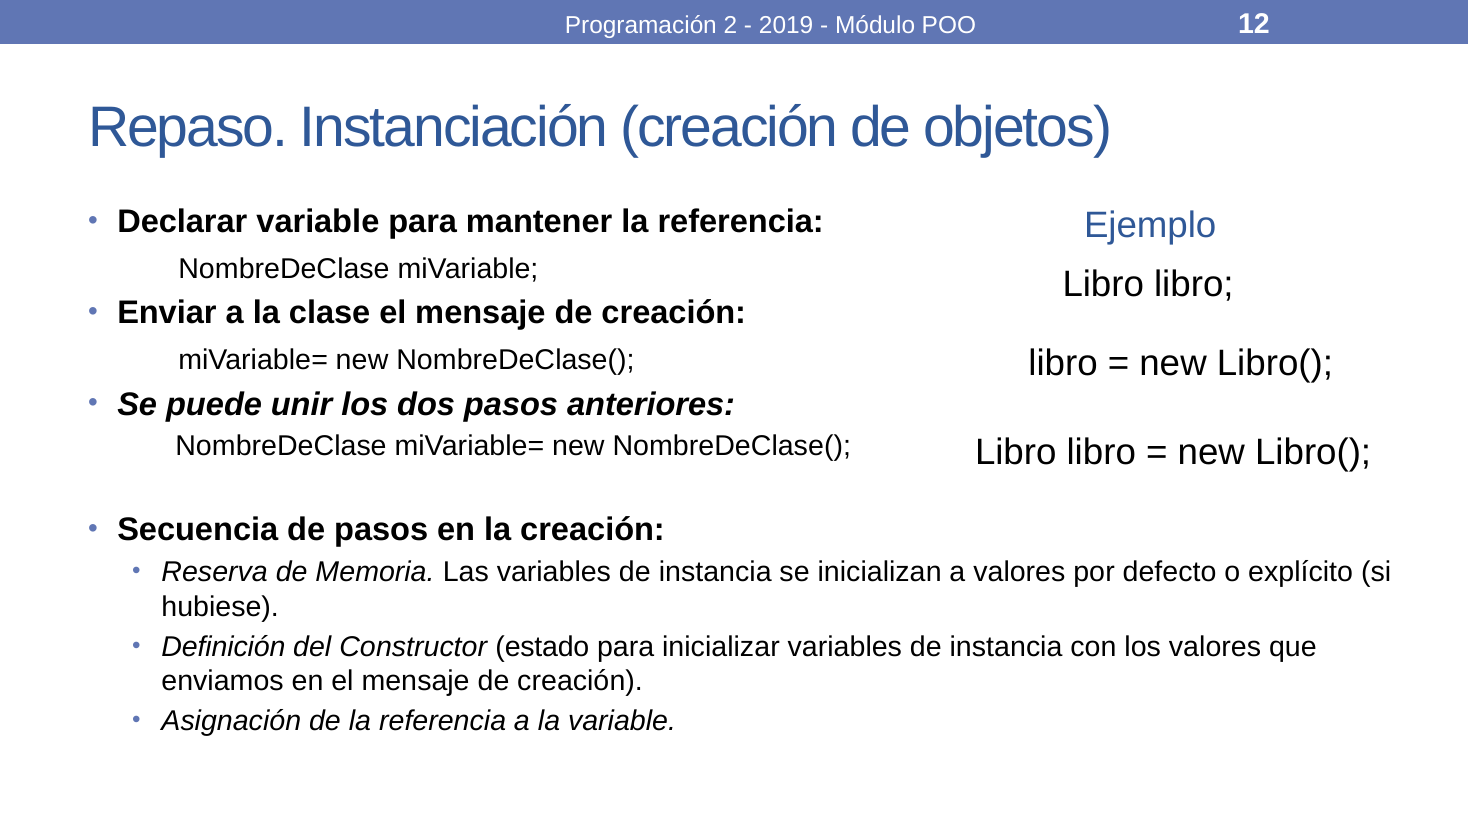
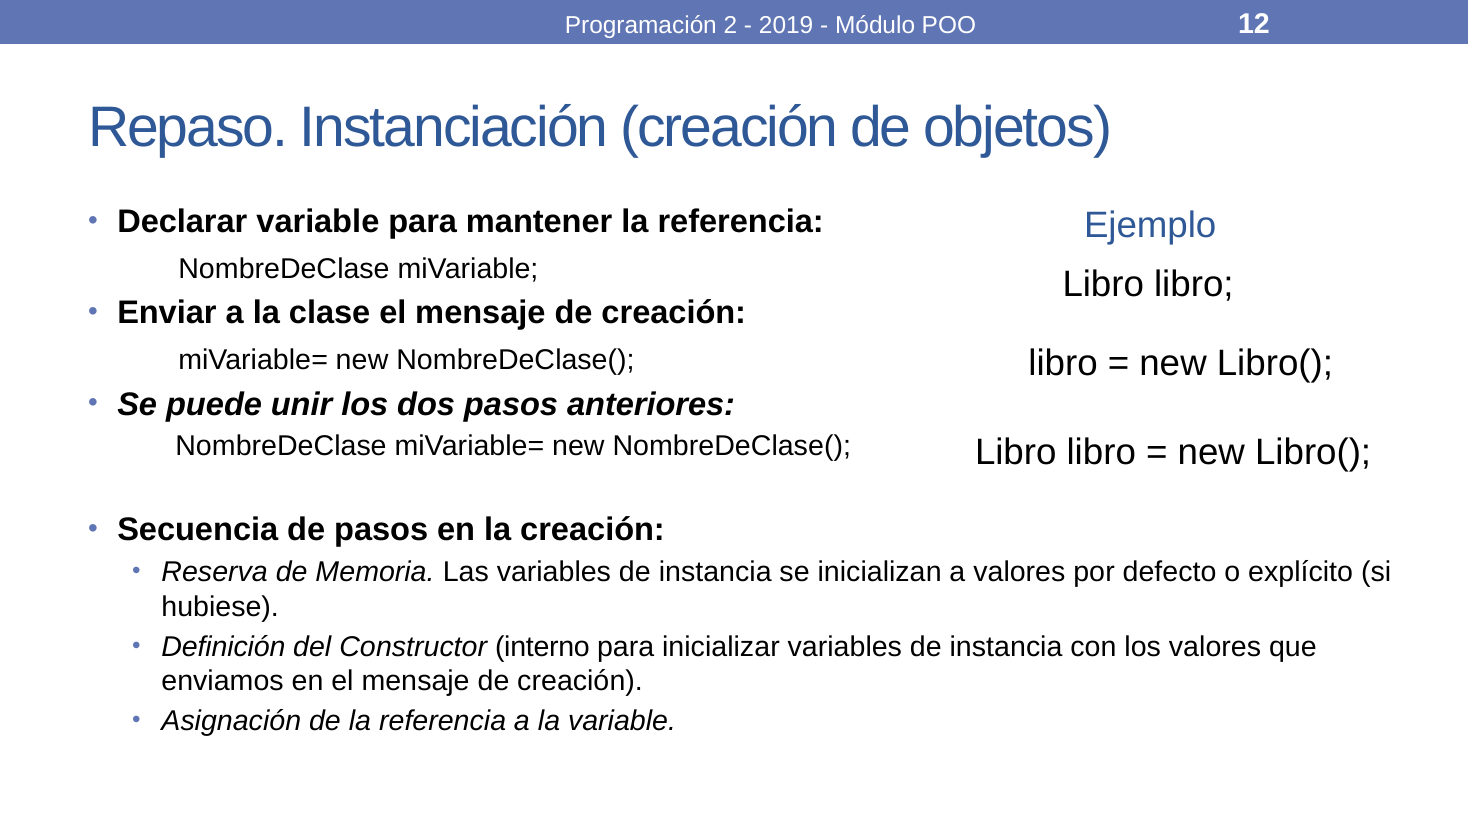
estado: estado -> interno
